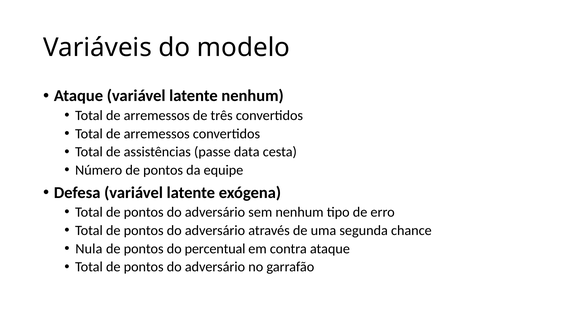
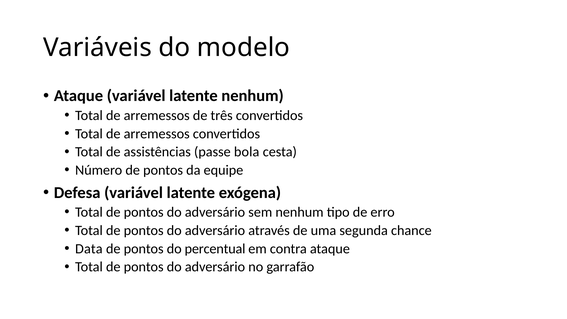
data: data -> bola
Nula: Nula -> Data
